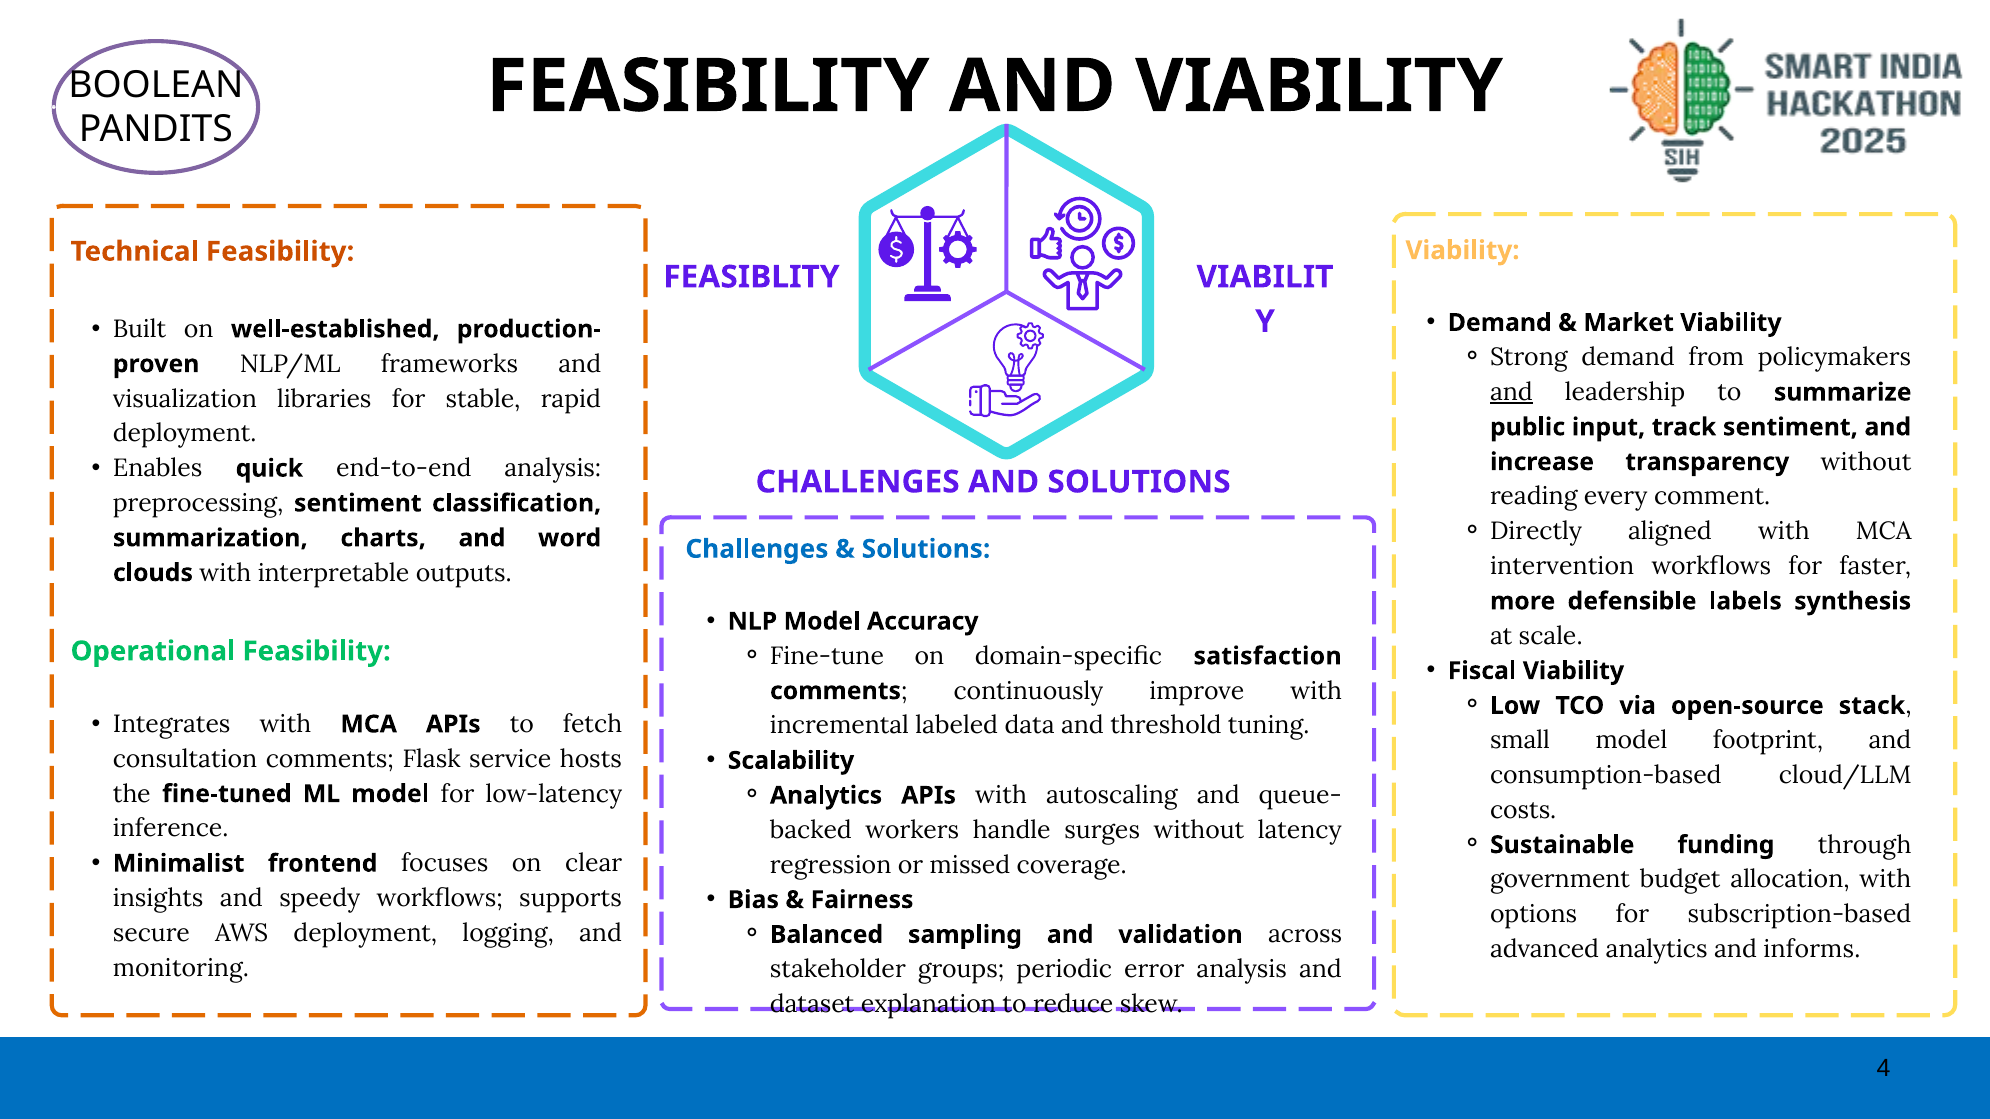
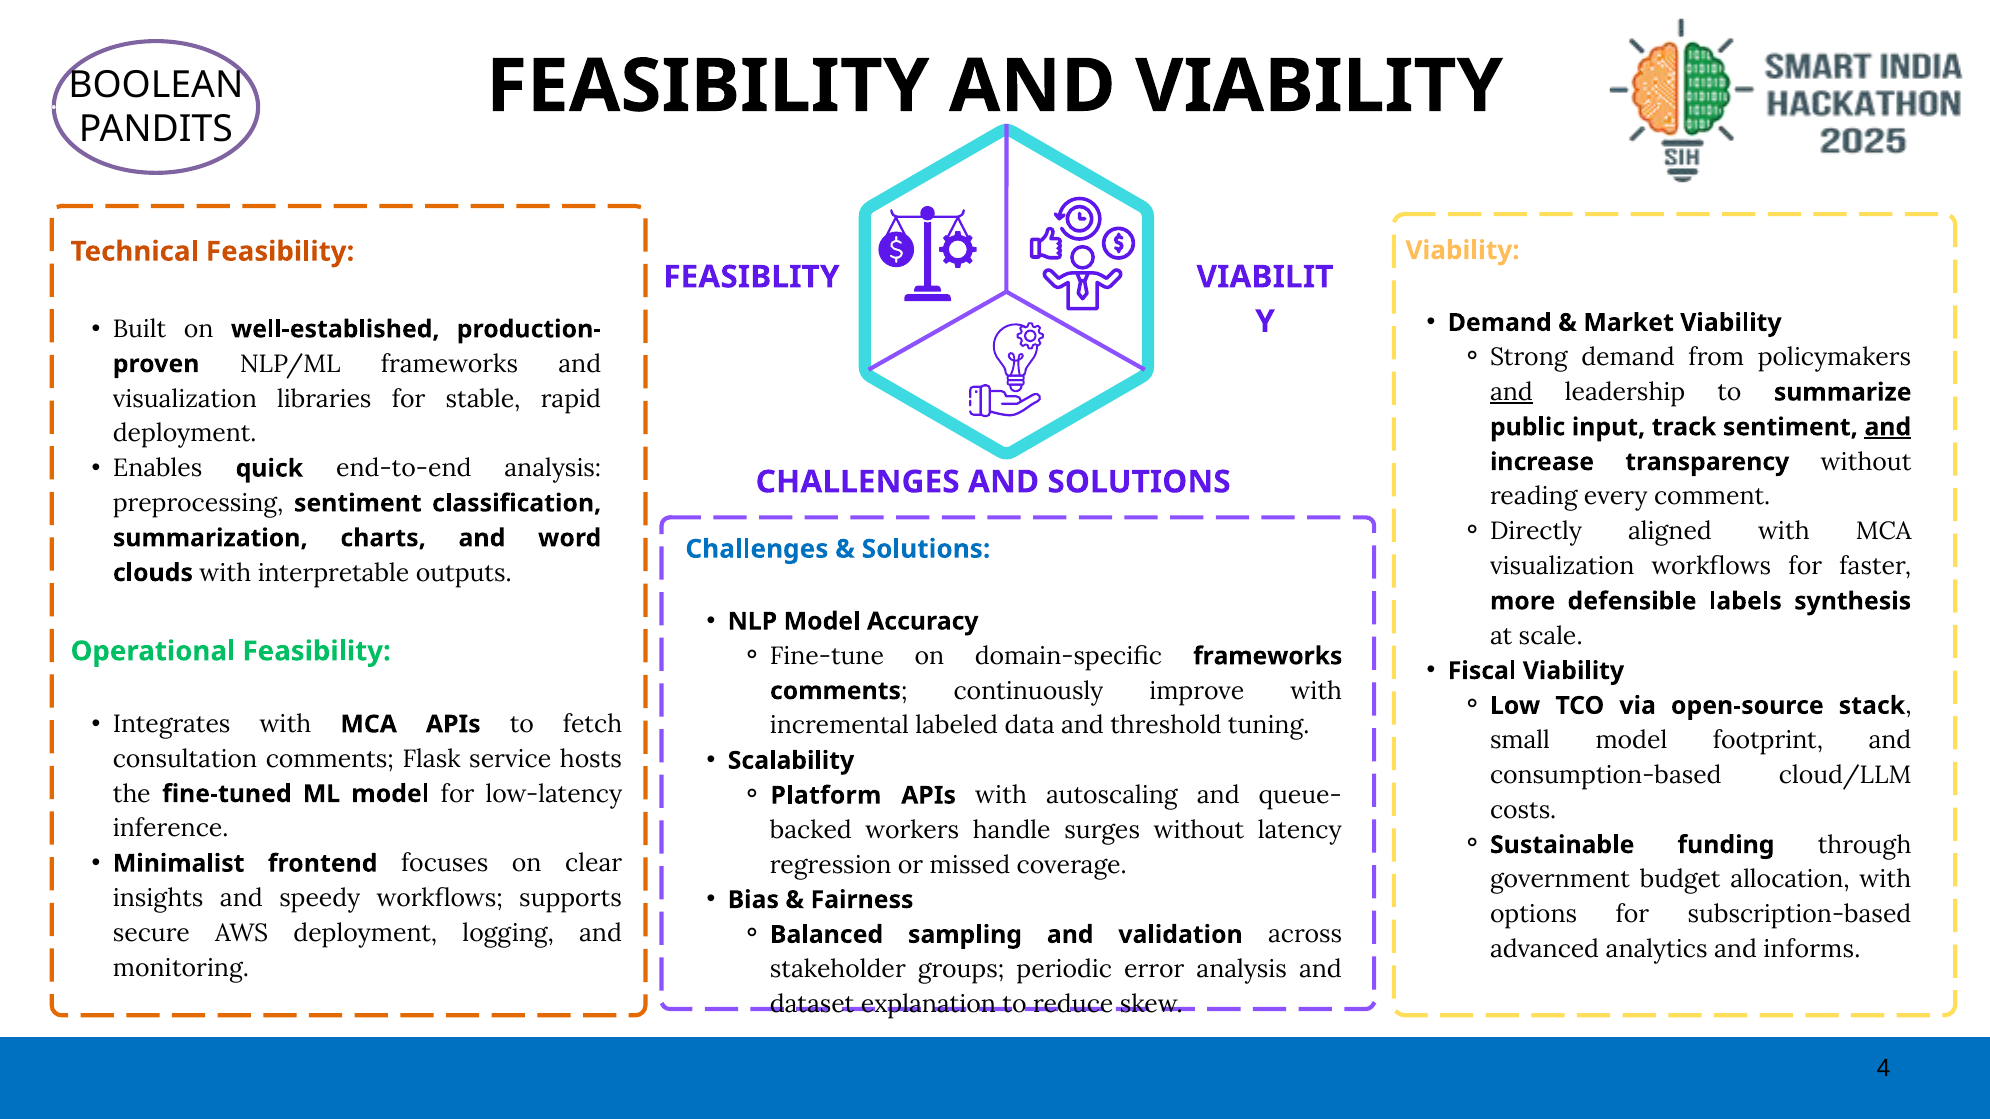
and at (1888, 427) underline: none -> present
intervention at (1562, 567): intervention -> visualization
domain-specific satisfaction: satisfaction -> frameworks
Analytics at (826, 796): Analytics -> Platform
